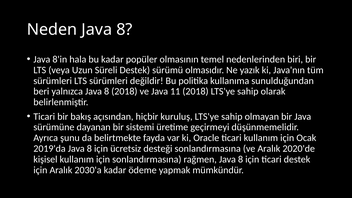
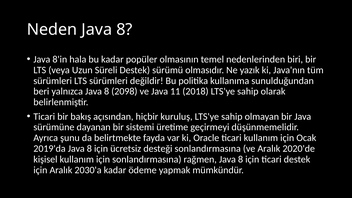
8 2018: 2018 -> 2098
